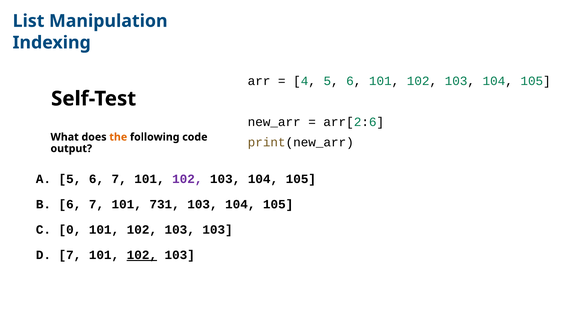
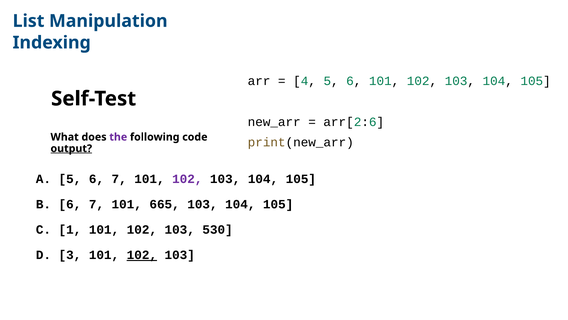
the colour: orange -> purple
output underline: none -> present
731: 731 -> 665
0: 0 -> 1
103 103: 103 -> 530
D 7: 7 -> 3
